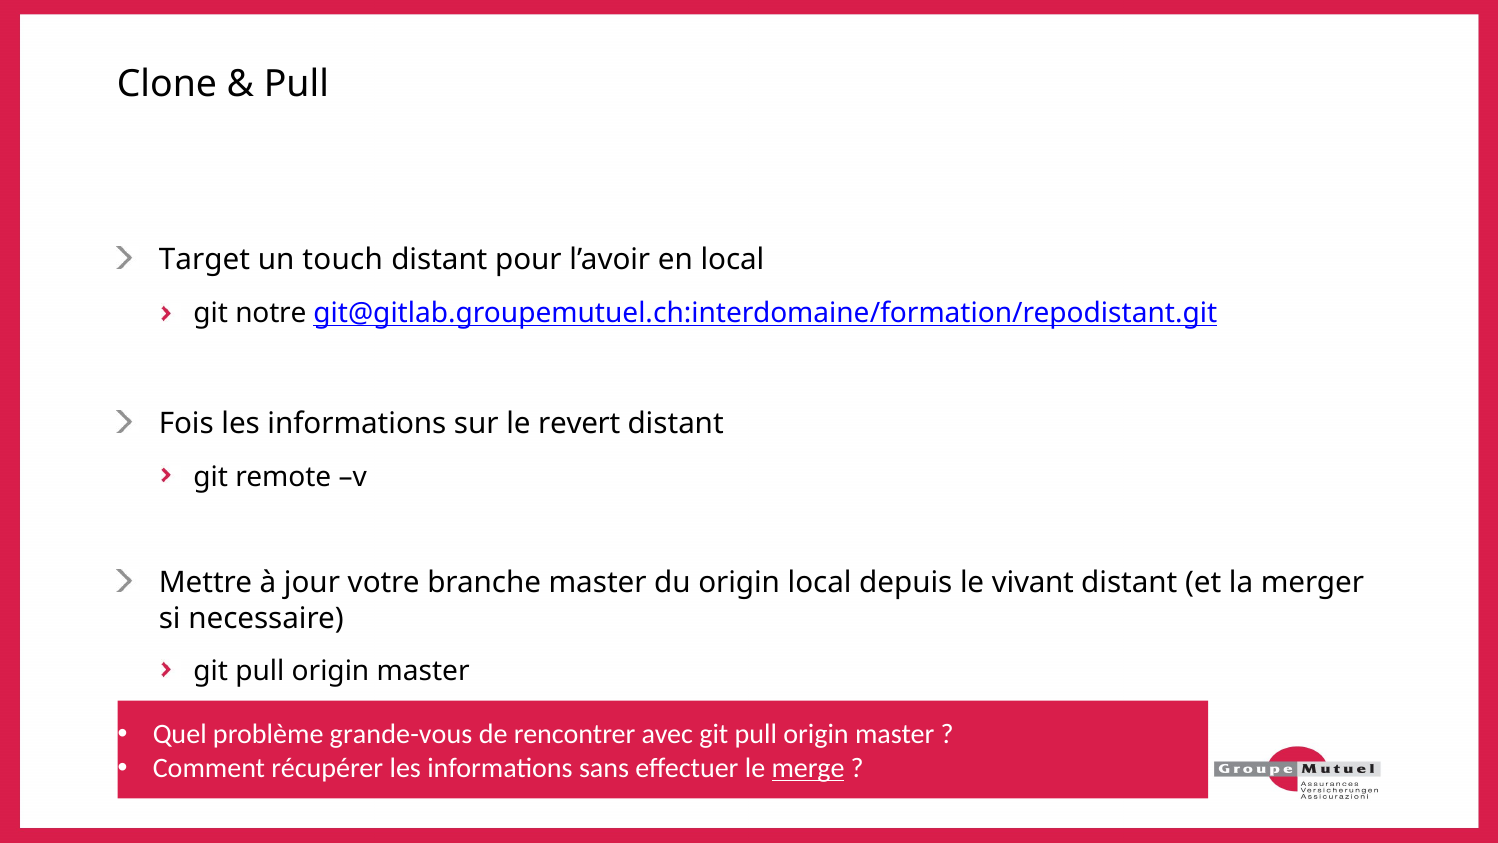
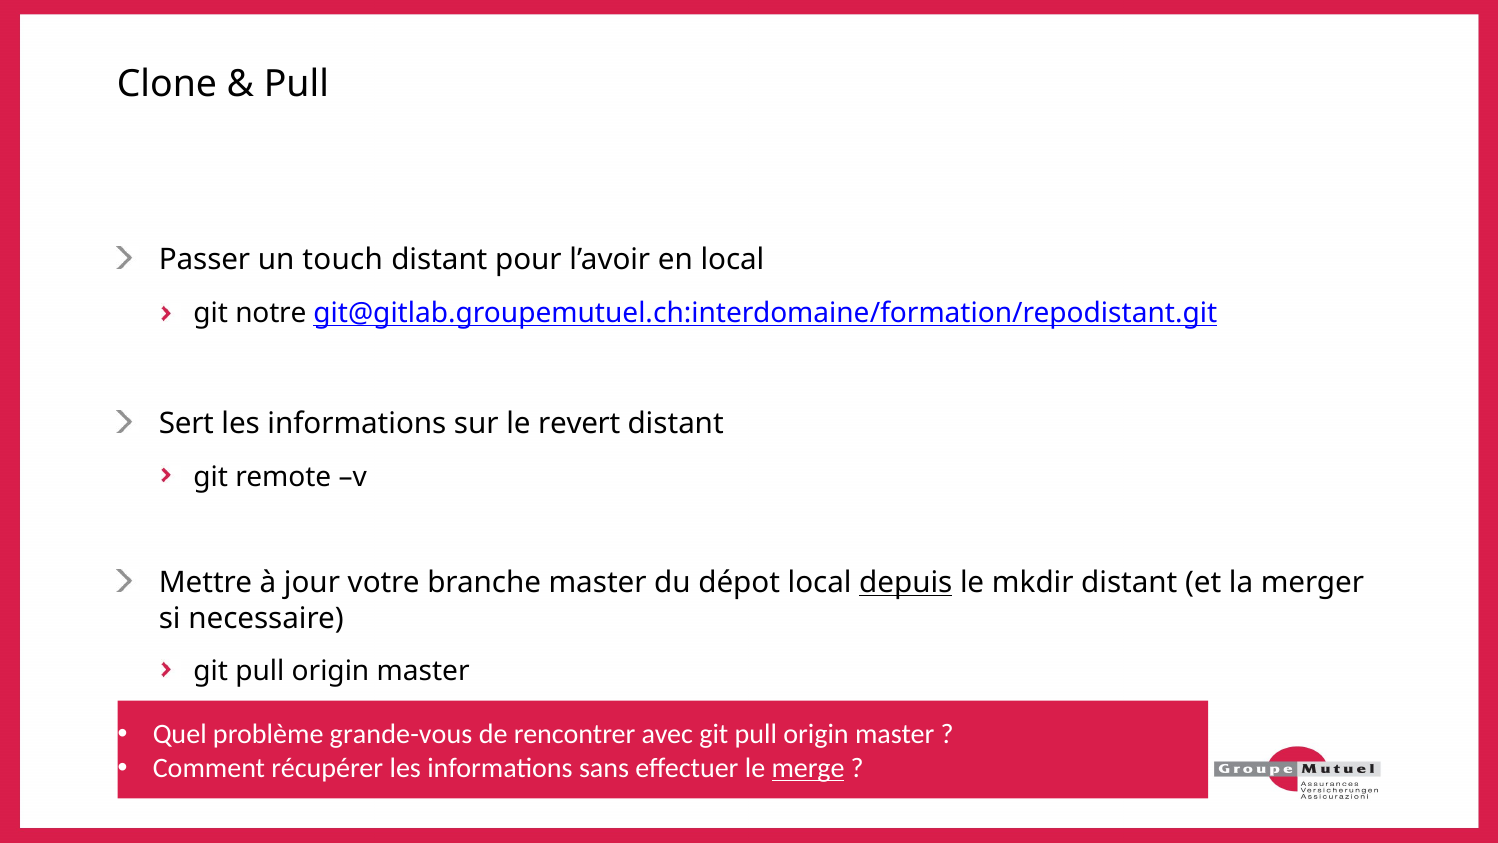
Target: Target -> Passer
Fois: Fois -> Sert
du origin: origin -> dépot
depuis underline: none -> present
vivant: vivant -> mkdir
